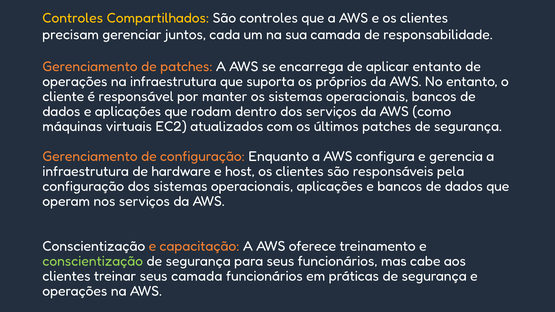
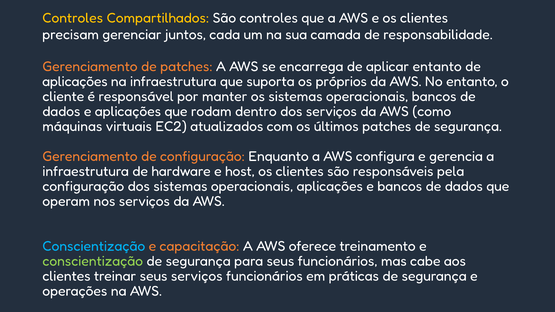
operações at (75, 81): operações -> aplicações
Conscientização at (94, 246) colour: white -> light blue
seus camada: camada -> serviços
